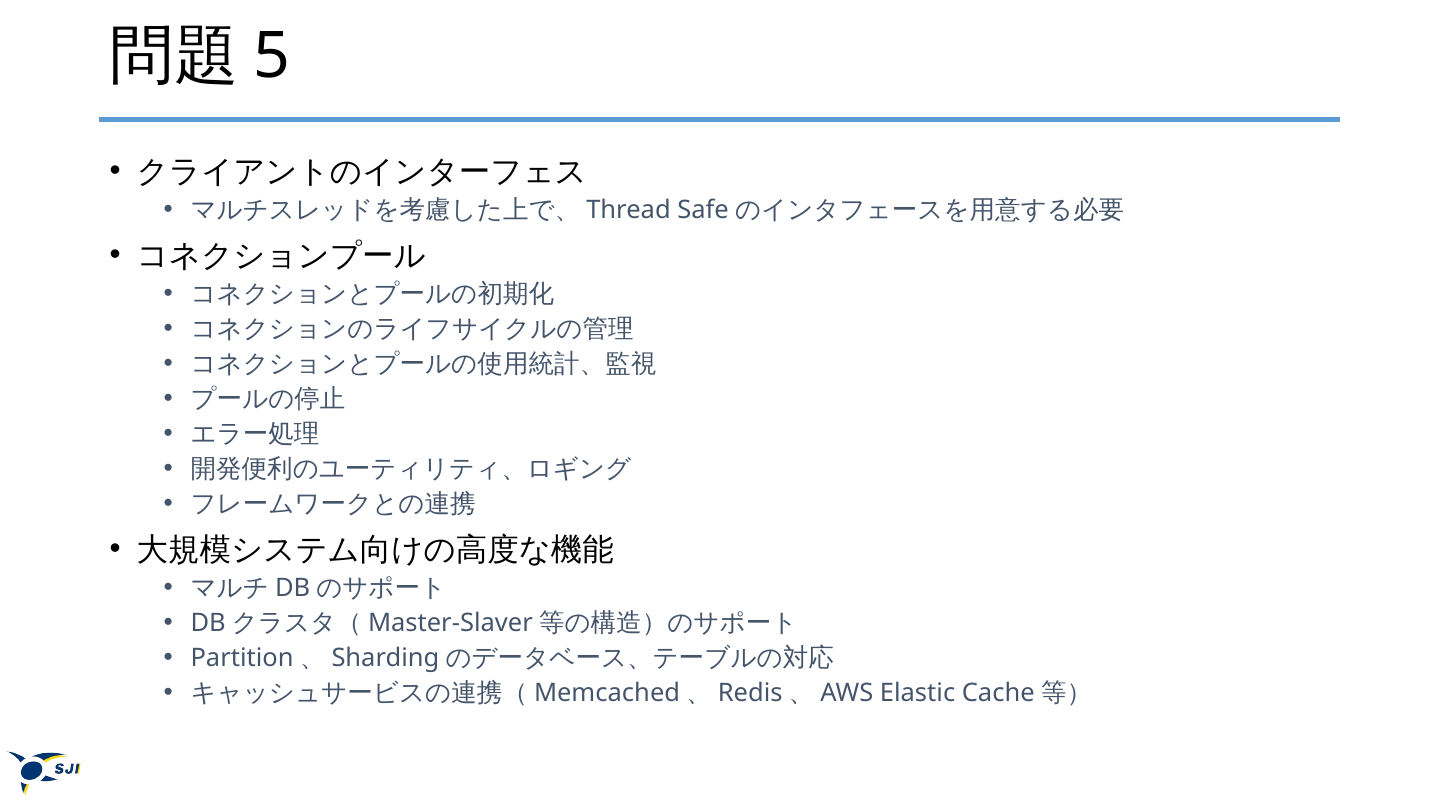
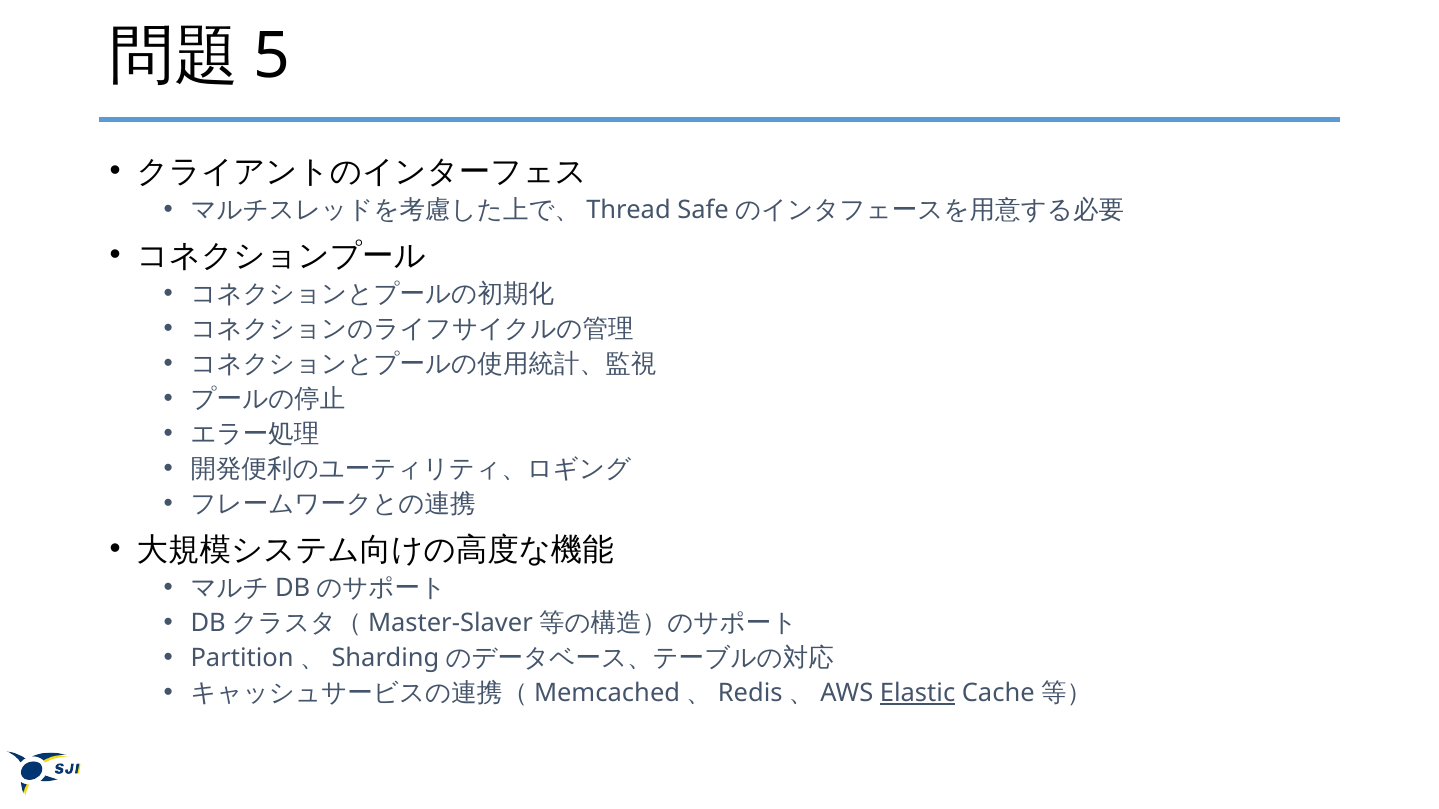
Elastic underline: none -> present
